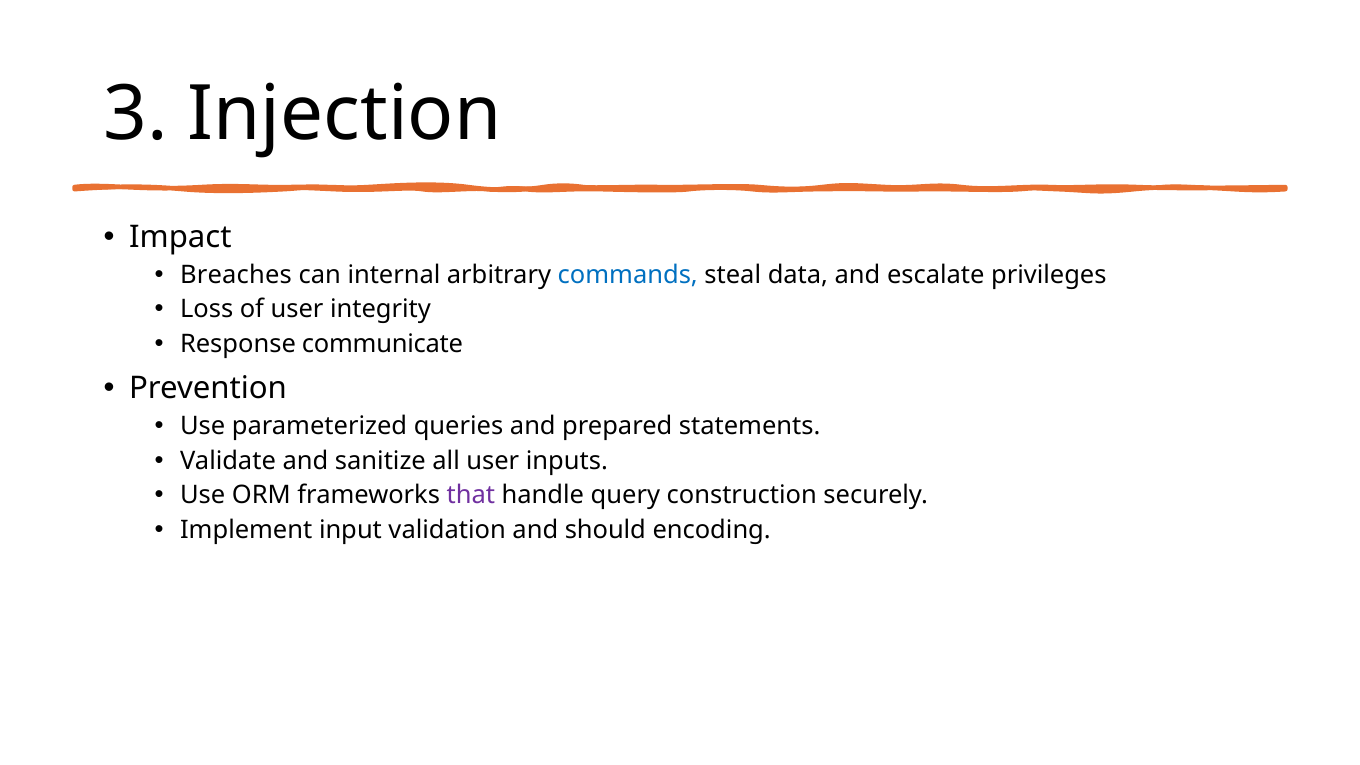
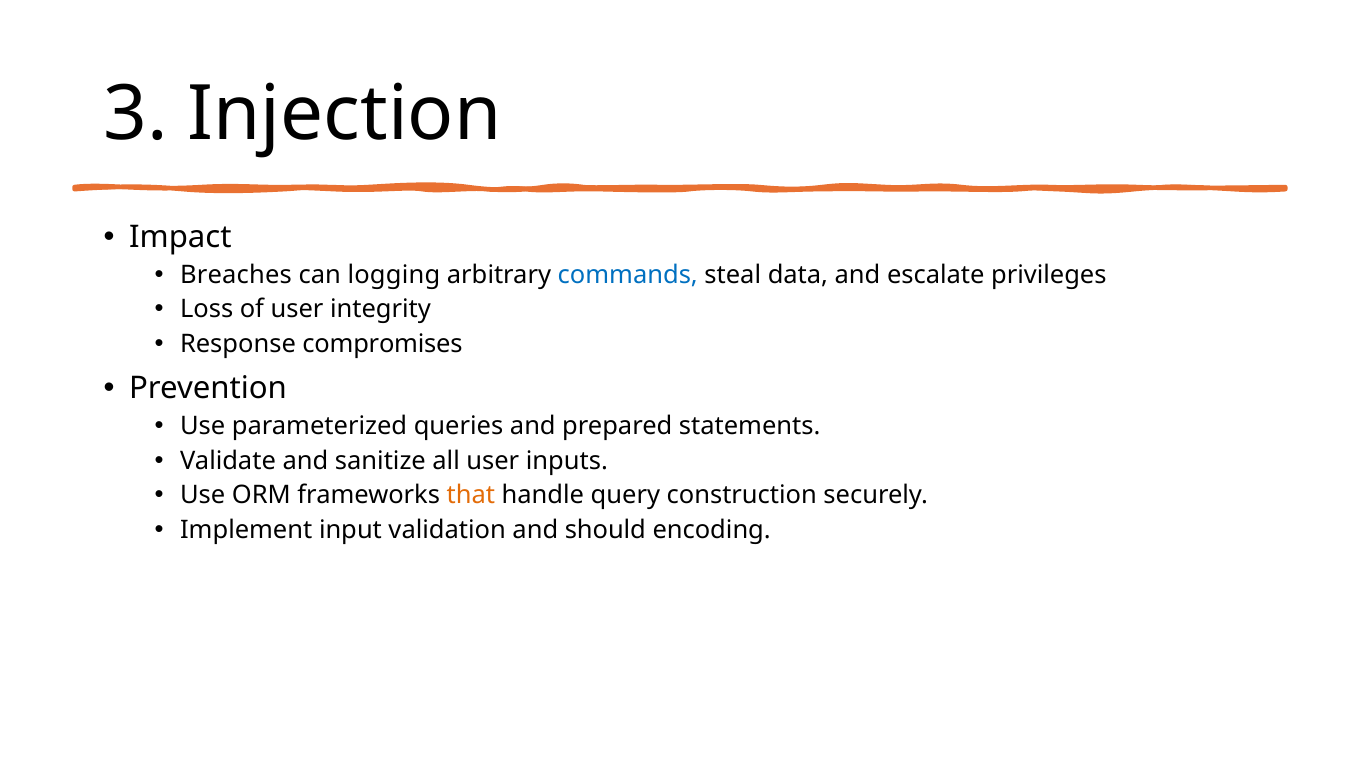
internal: internal -> logging
communicate: communicate -> compromises
that colour: purple -> orange
